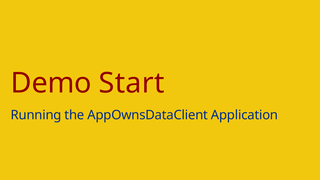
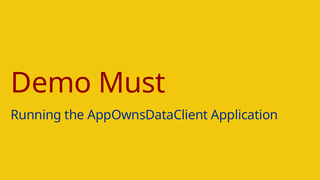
Start: Start -> Must
